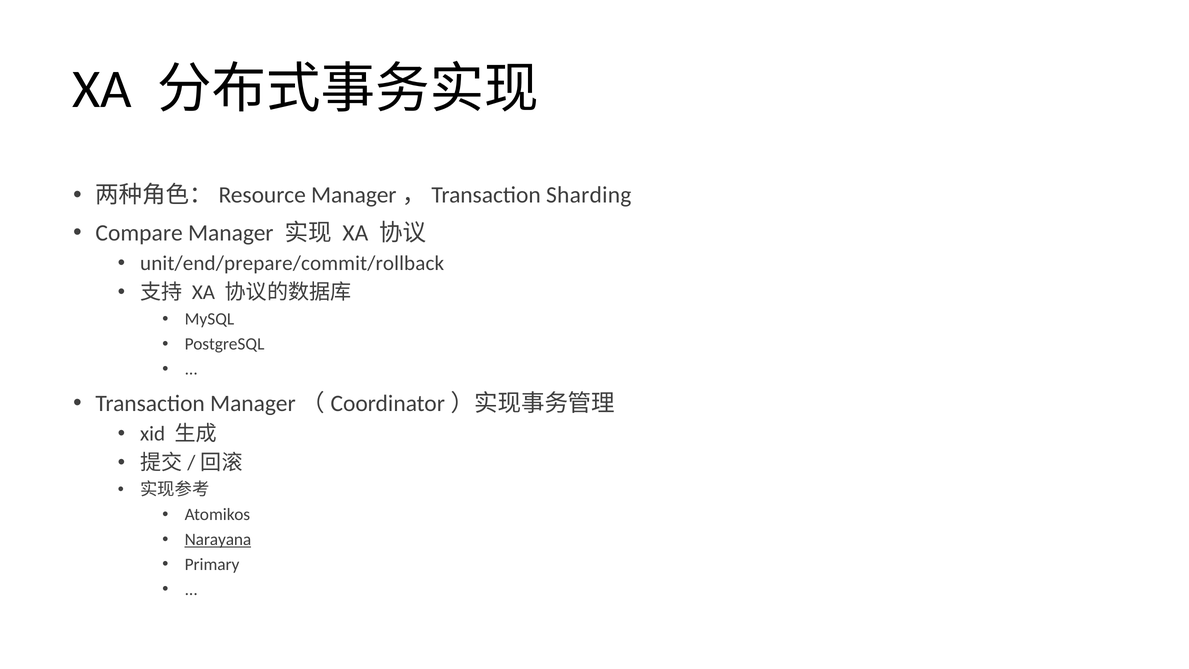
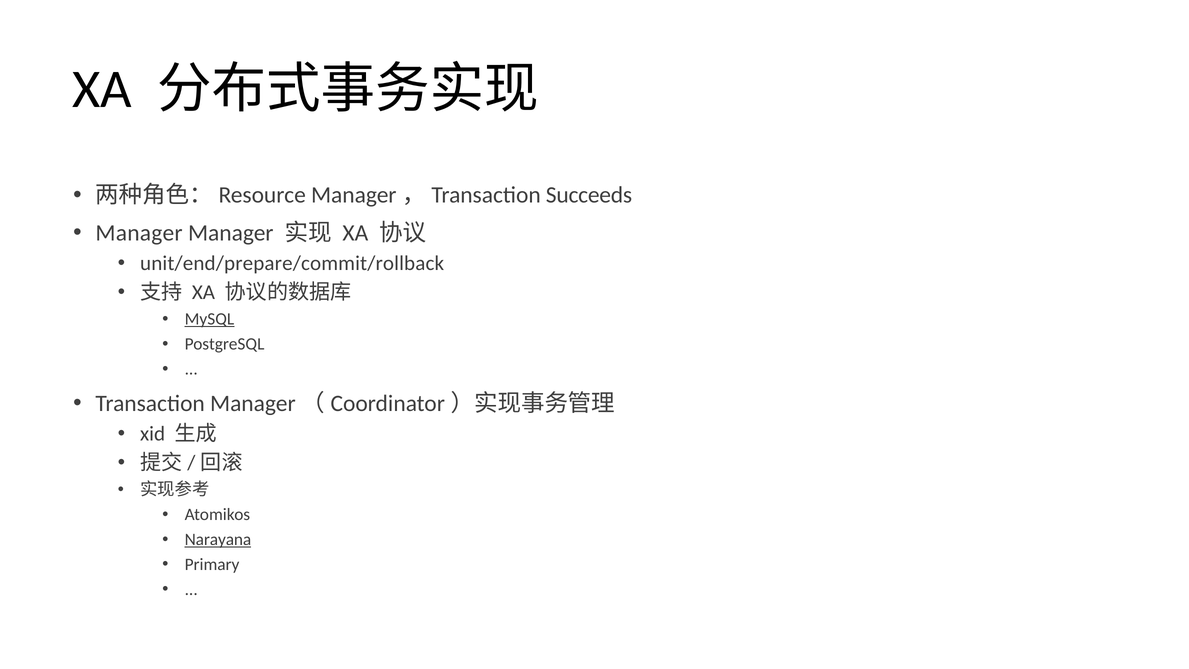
Sharding: Sharding -> Succeeds
Compare at (139, 233): Compare -> Manager
MySQL underline: none -> present
